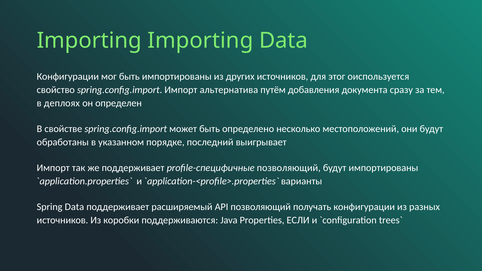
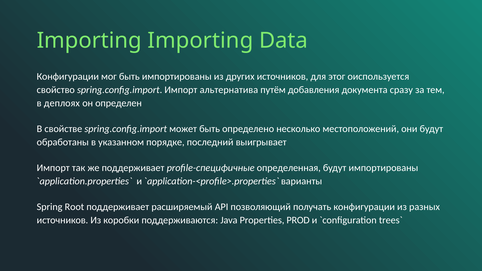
profile-специфичные позволяющий: позволяющий -> определенная
Spring Data: Data -> Root
ЕСЛИ: ЕСЛИ -> PROD
